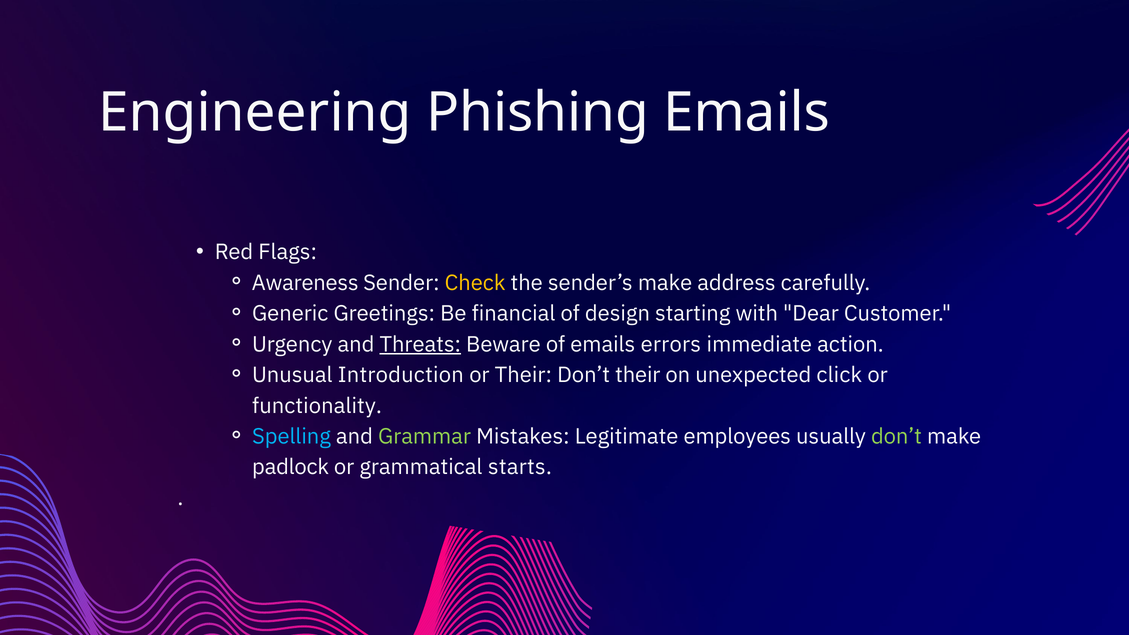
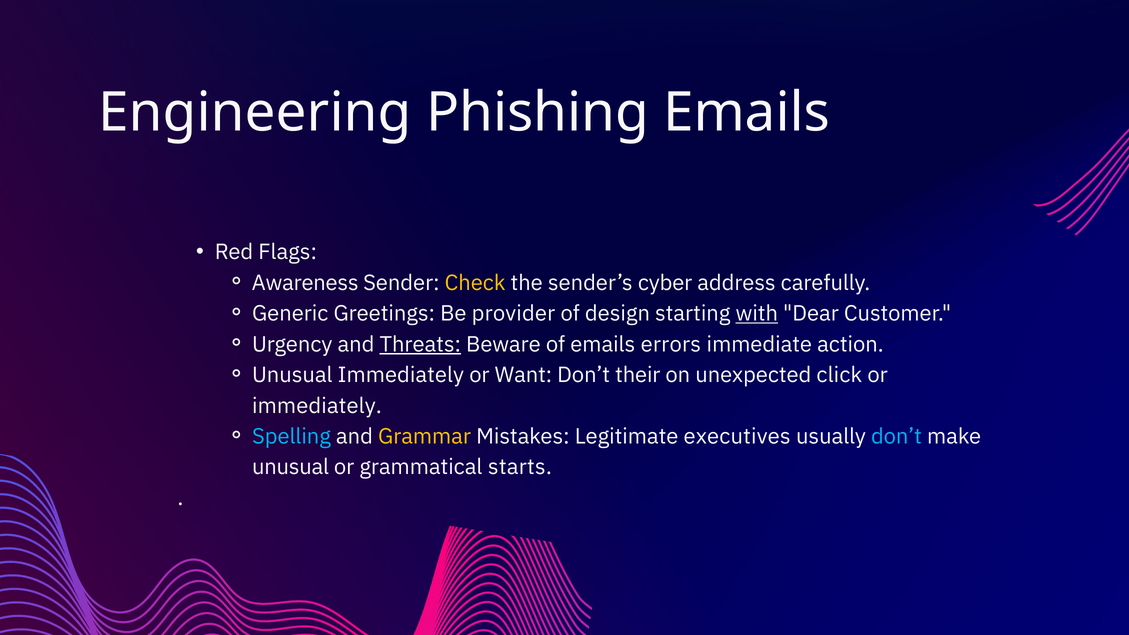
sender’s make: make -> cyber
financial: financial -> provider
with underline: none -> present
Unusual Introduction: Introduction -> Immediately
or Their: Their -> Want
functionality at (317, 406): functionality -> immediately
Grammar colour: light green -> yellow
employees: employees -> executives
don’t at (896, 437) colour: light green -> light blue
padlock at (291, 467): padlock -> unusual
